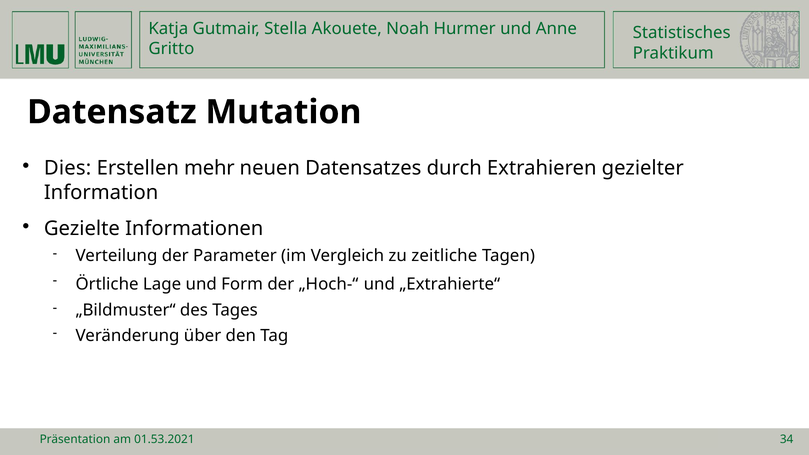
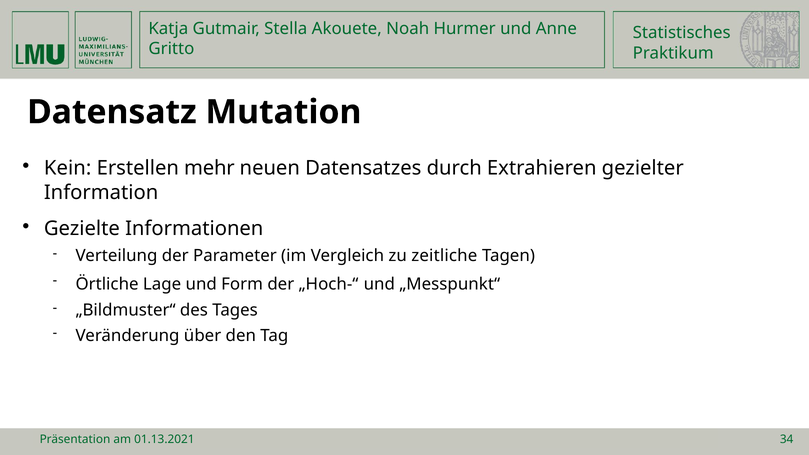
Dies: Dies -> Kein
„Extrahierte“: „Extrahierte“ -> „Messpunkt“
01.53.2021: 01.53.2021 -> 01.13.2021
